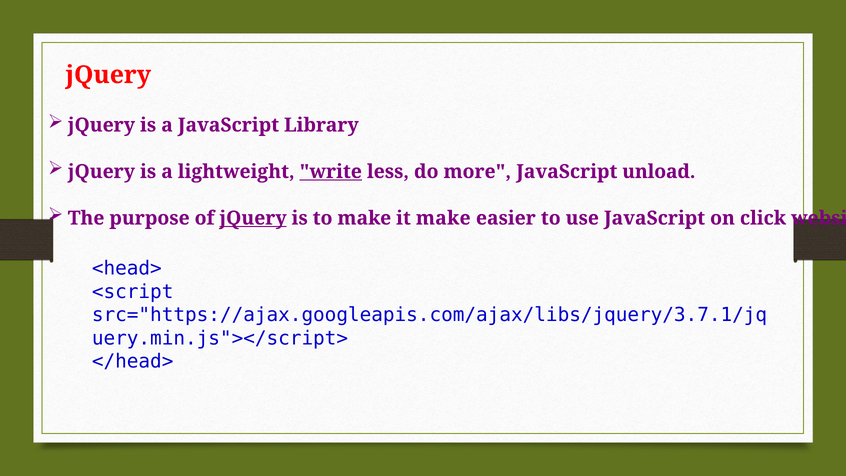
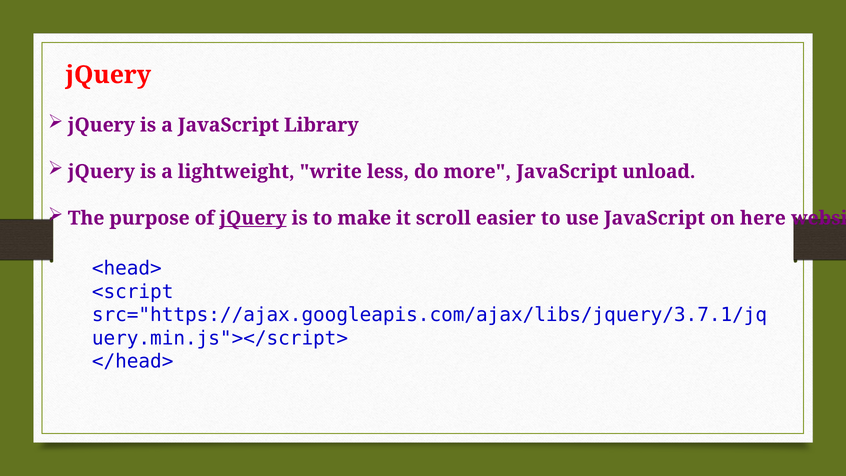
write underline: present -> none
it make: make -> scroll
click: click -> here
